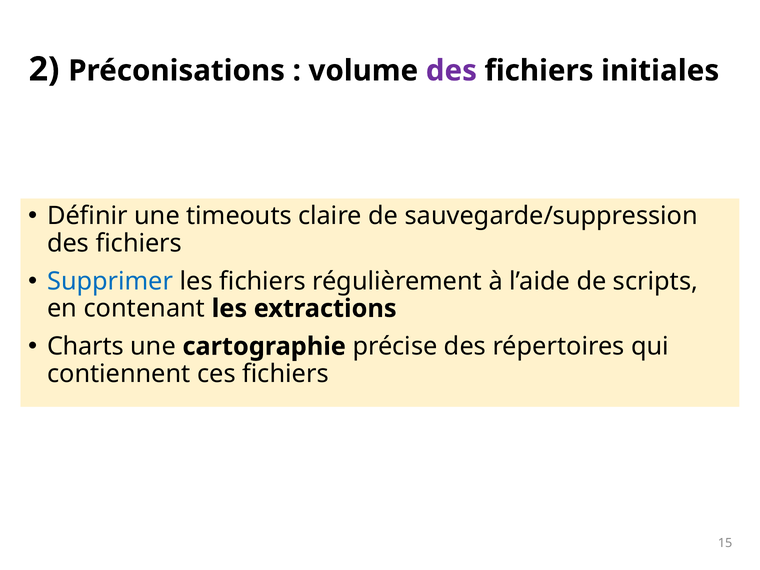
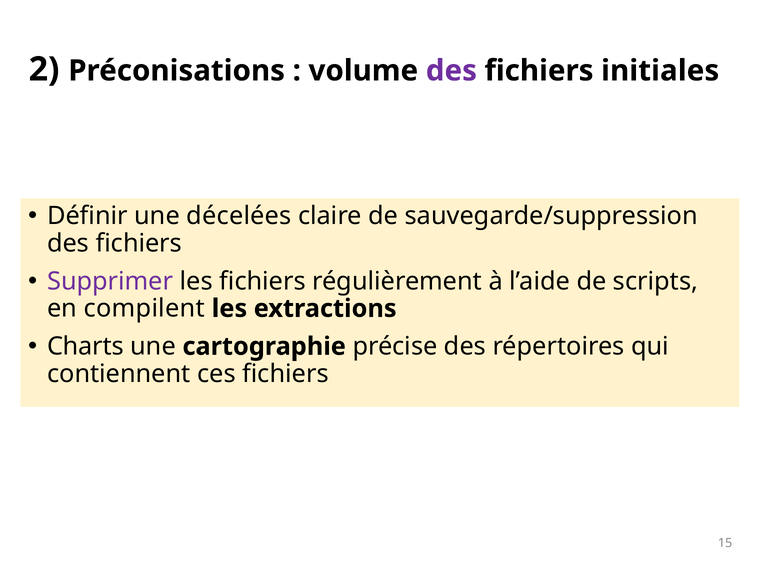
timeouts: timeouts -> décelées
Supprimer colour: blue -> purple
contenant: contenant -> compilent
